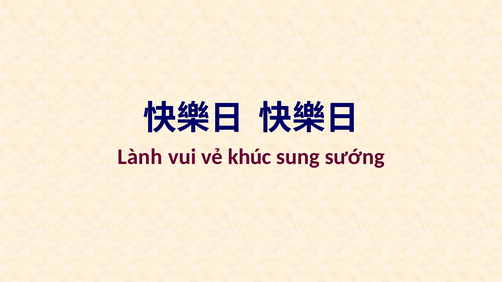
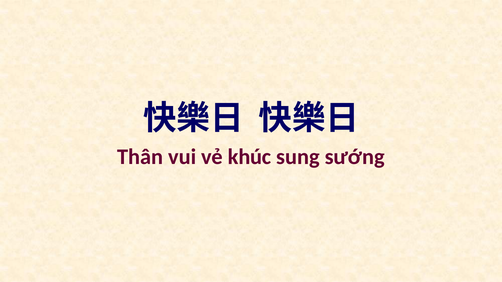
Lành: Lành -> Thân
